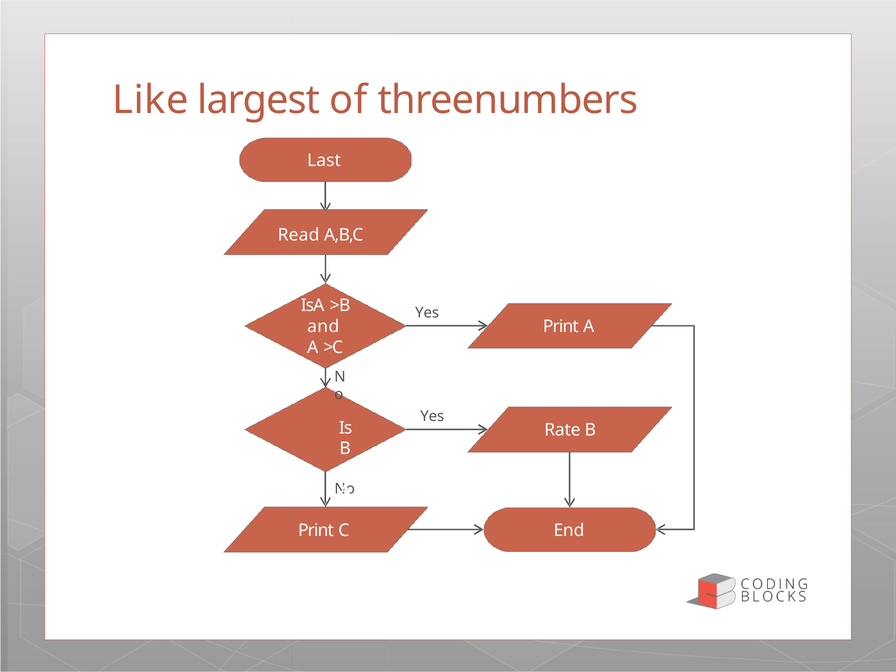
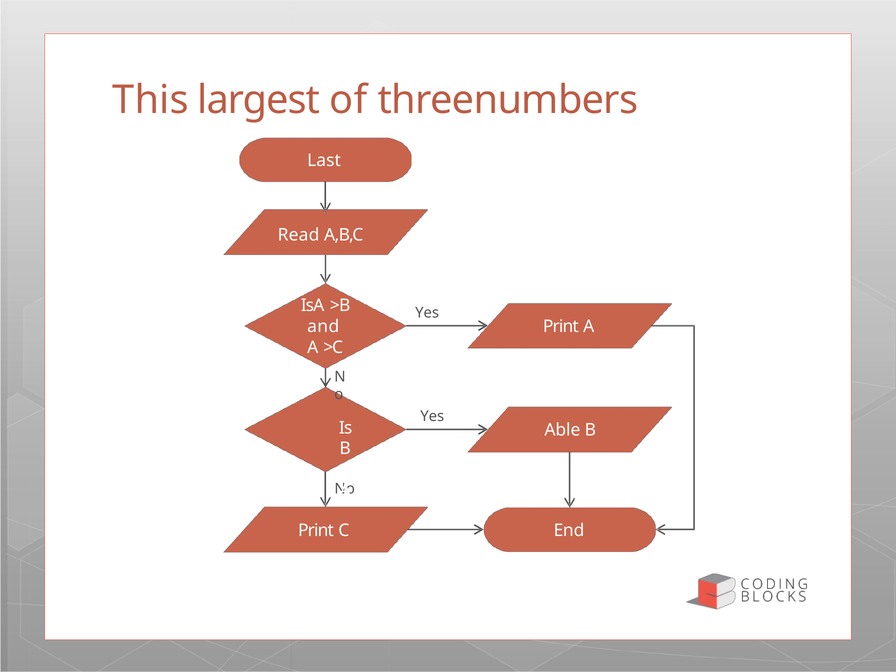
Like: Like -> This
Rate: Rate -> Able
